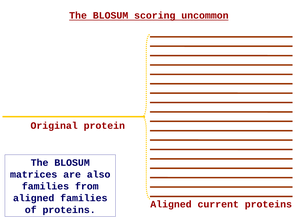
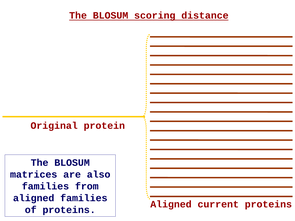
uncommon: uncommon -> distance
